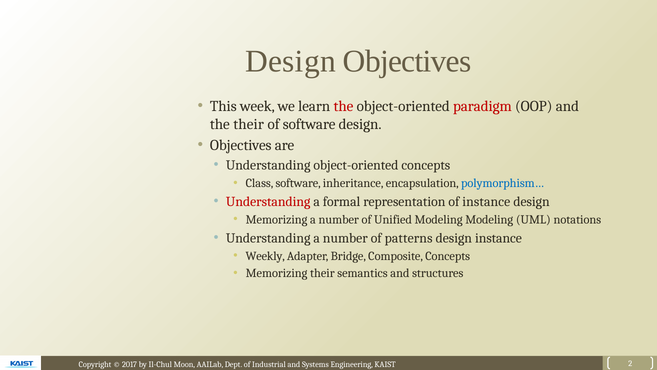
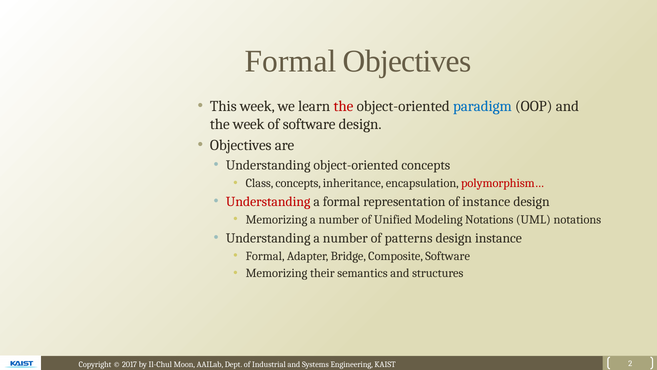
Design at (290, 61): Design -> Formal
paradigm colour: red -> blue
the their: their -> week
Class software: software -> concepts
polymorphism… colour: blue -> red
Modeling Modeling: Modeling -> Notations
Weekly at (265, 256): Weekly -> Formal
Composite Concepts: Concepts -> Software
